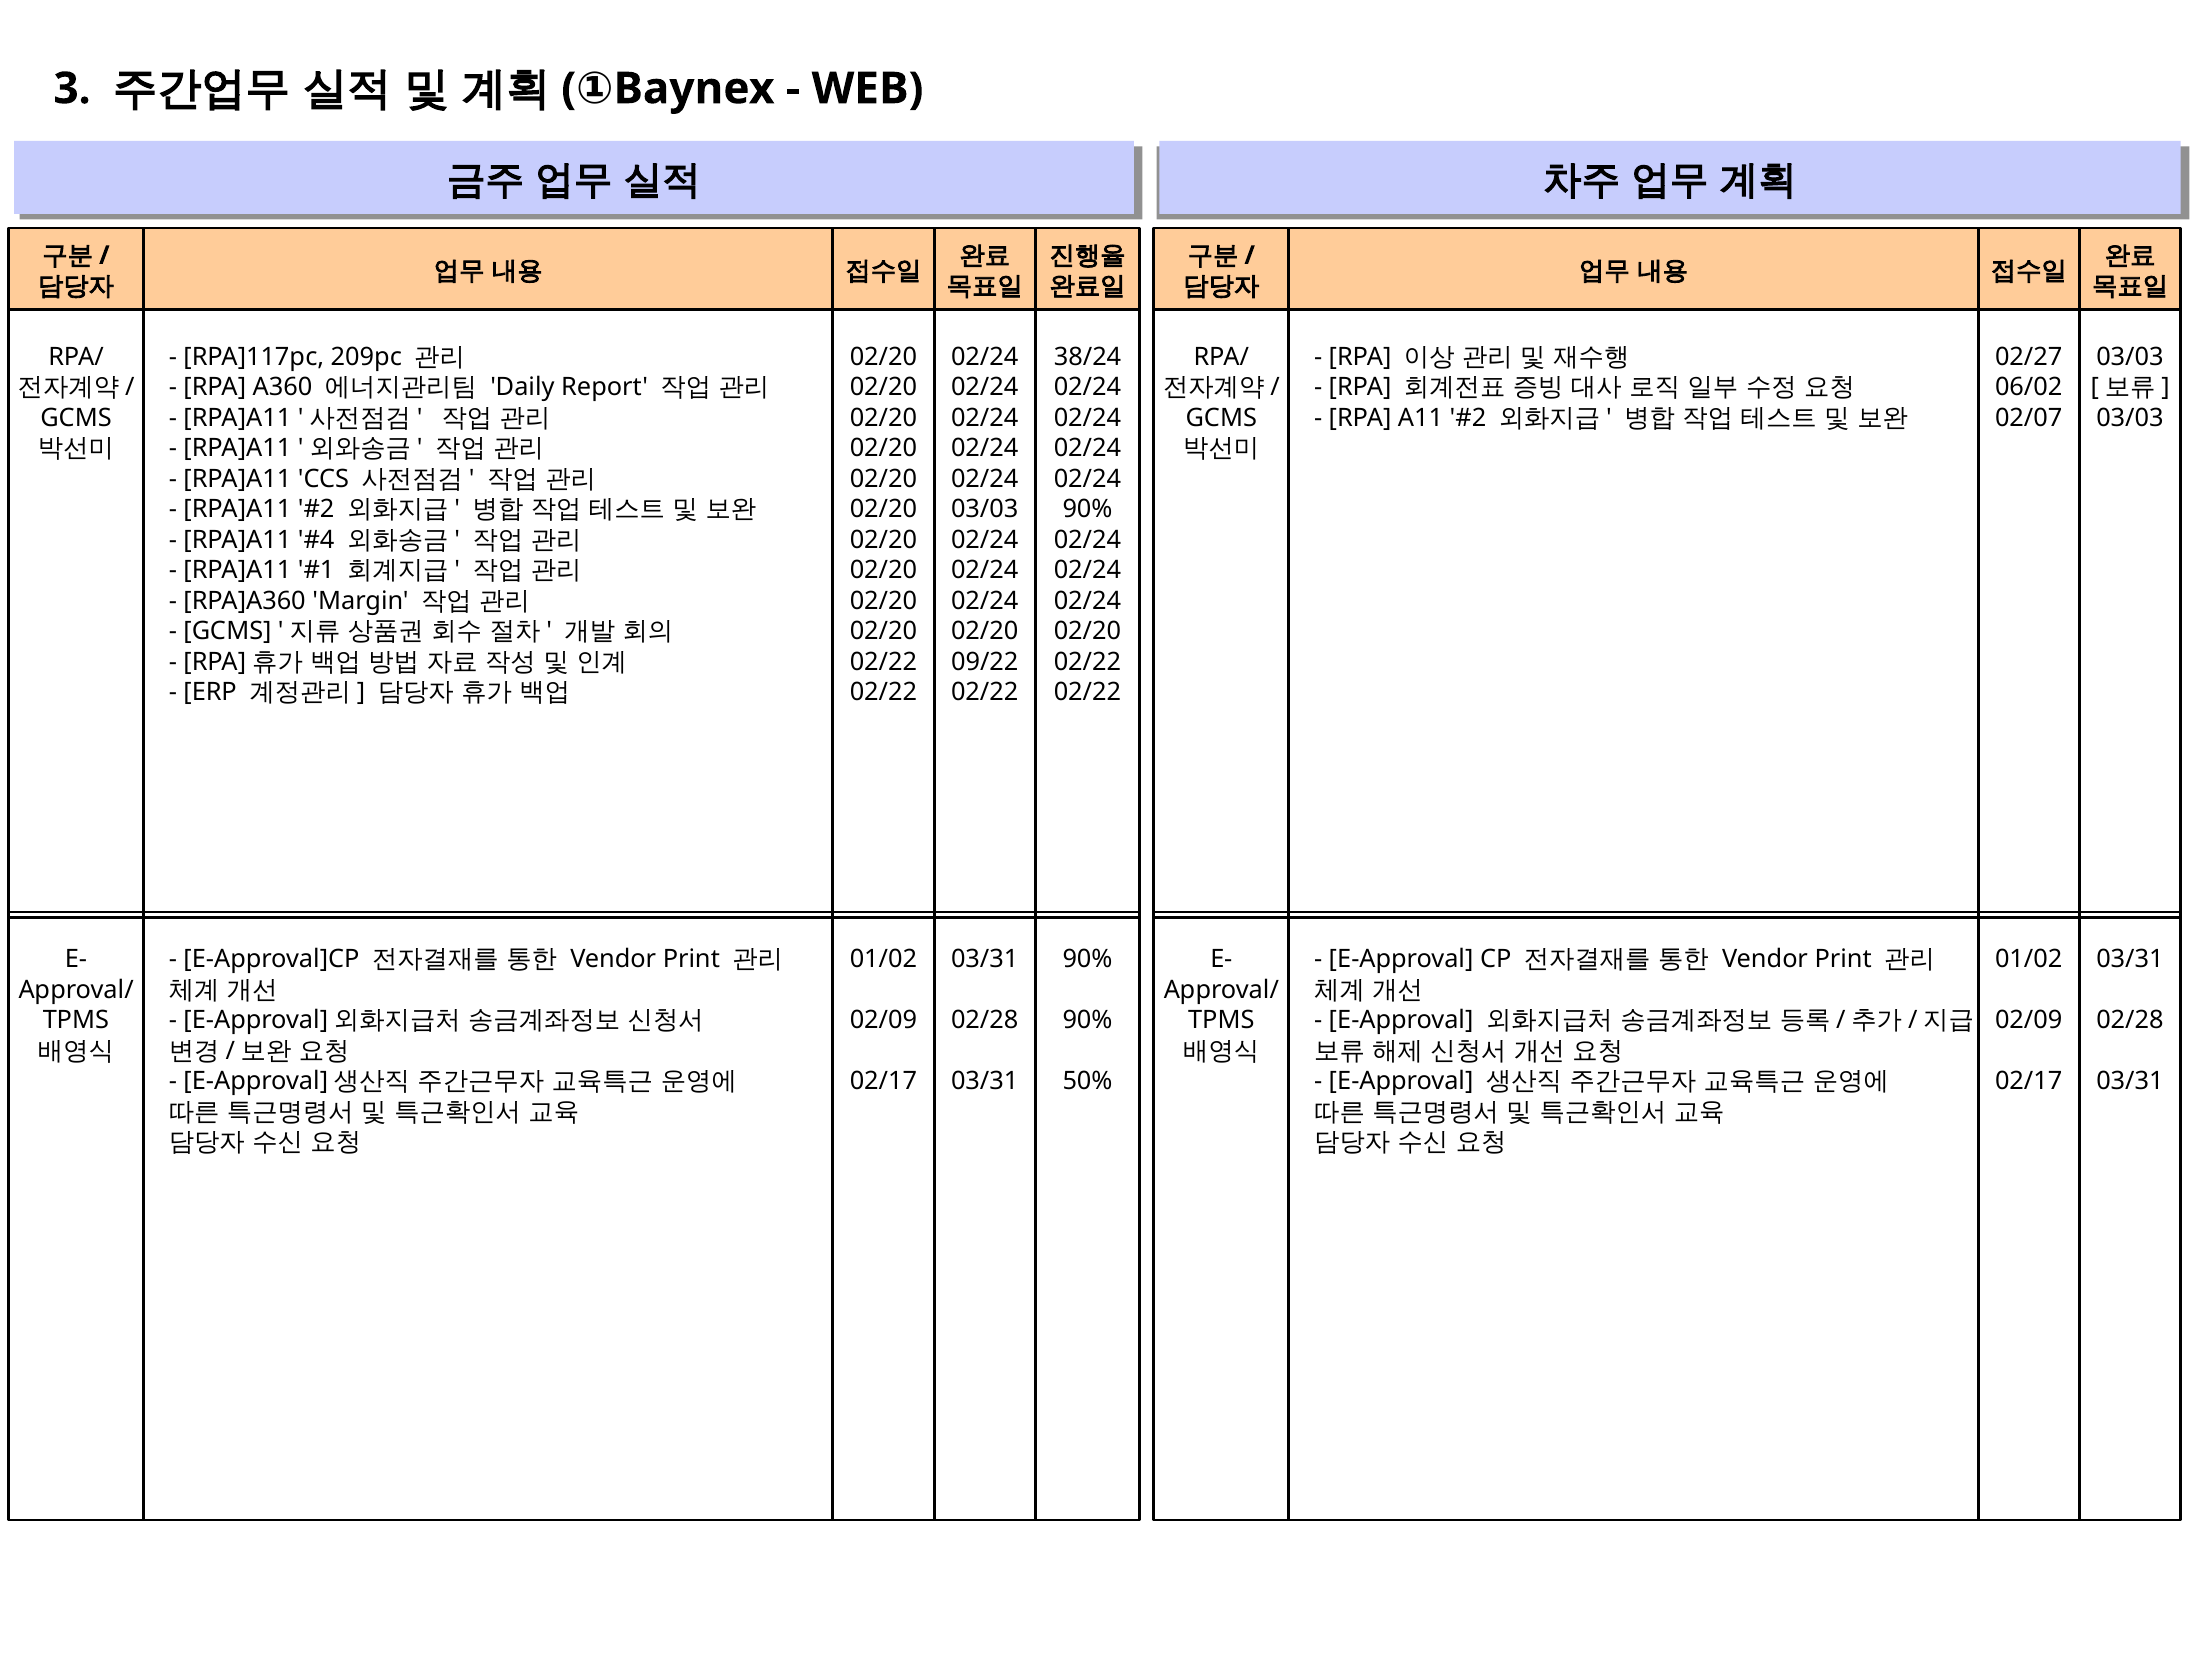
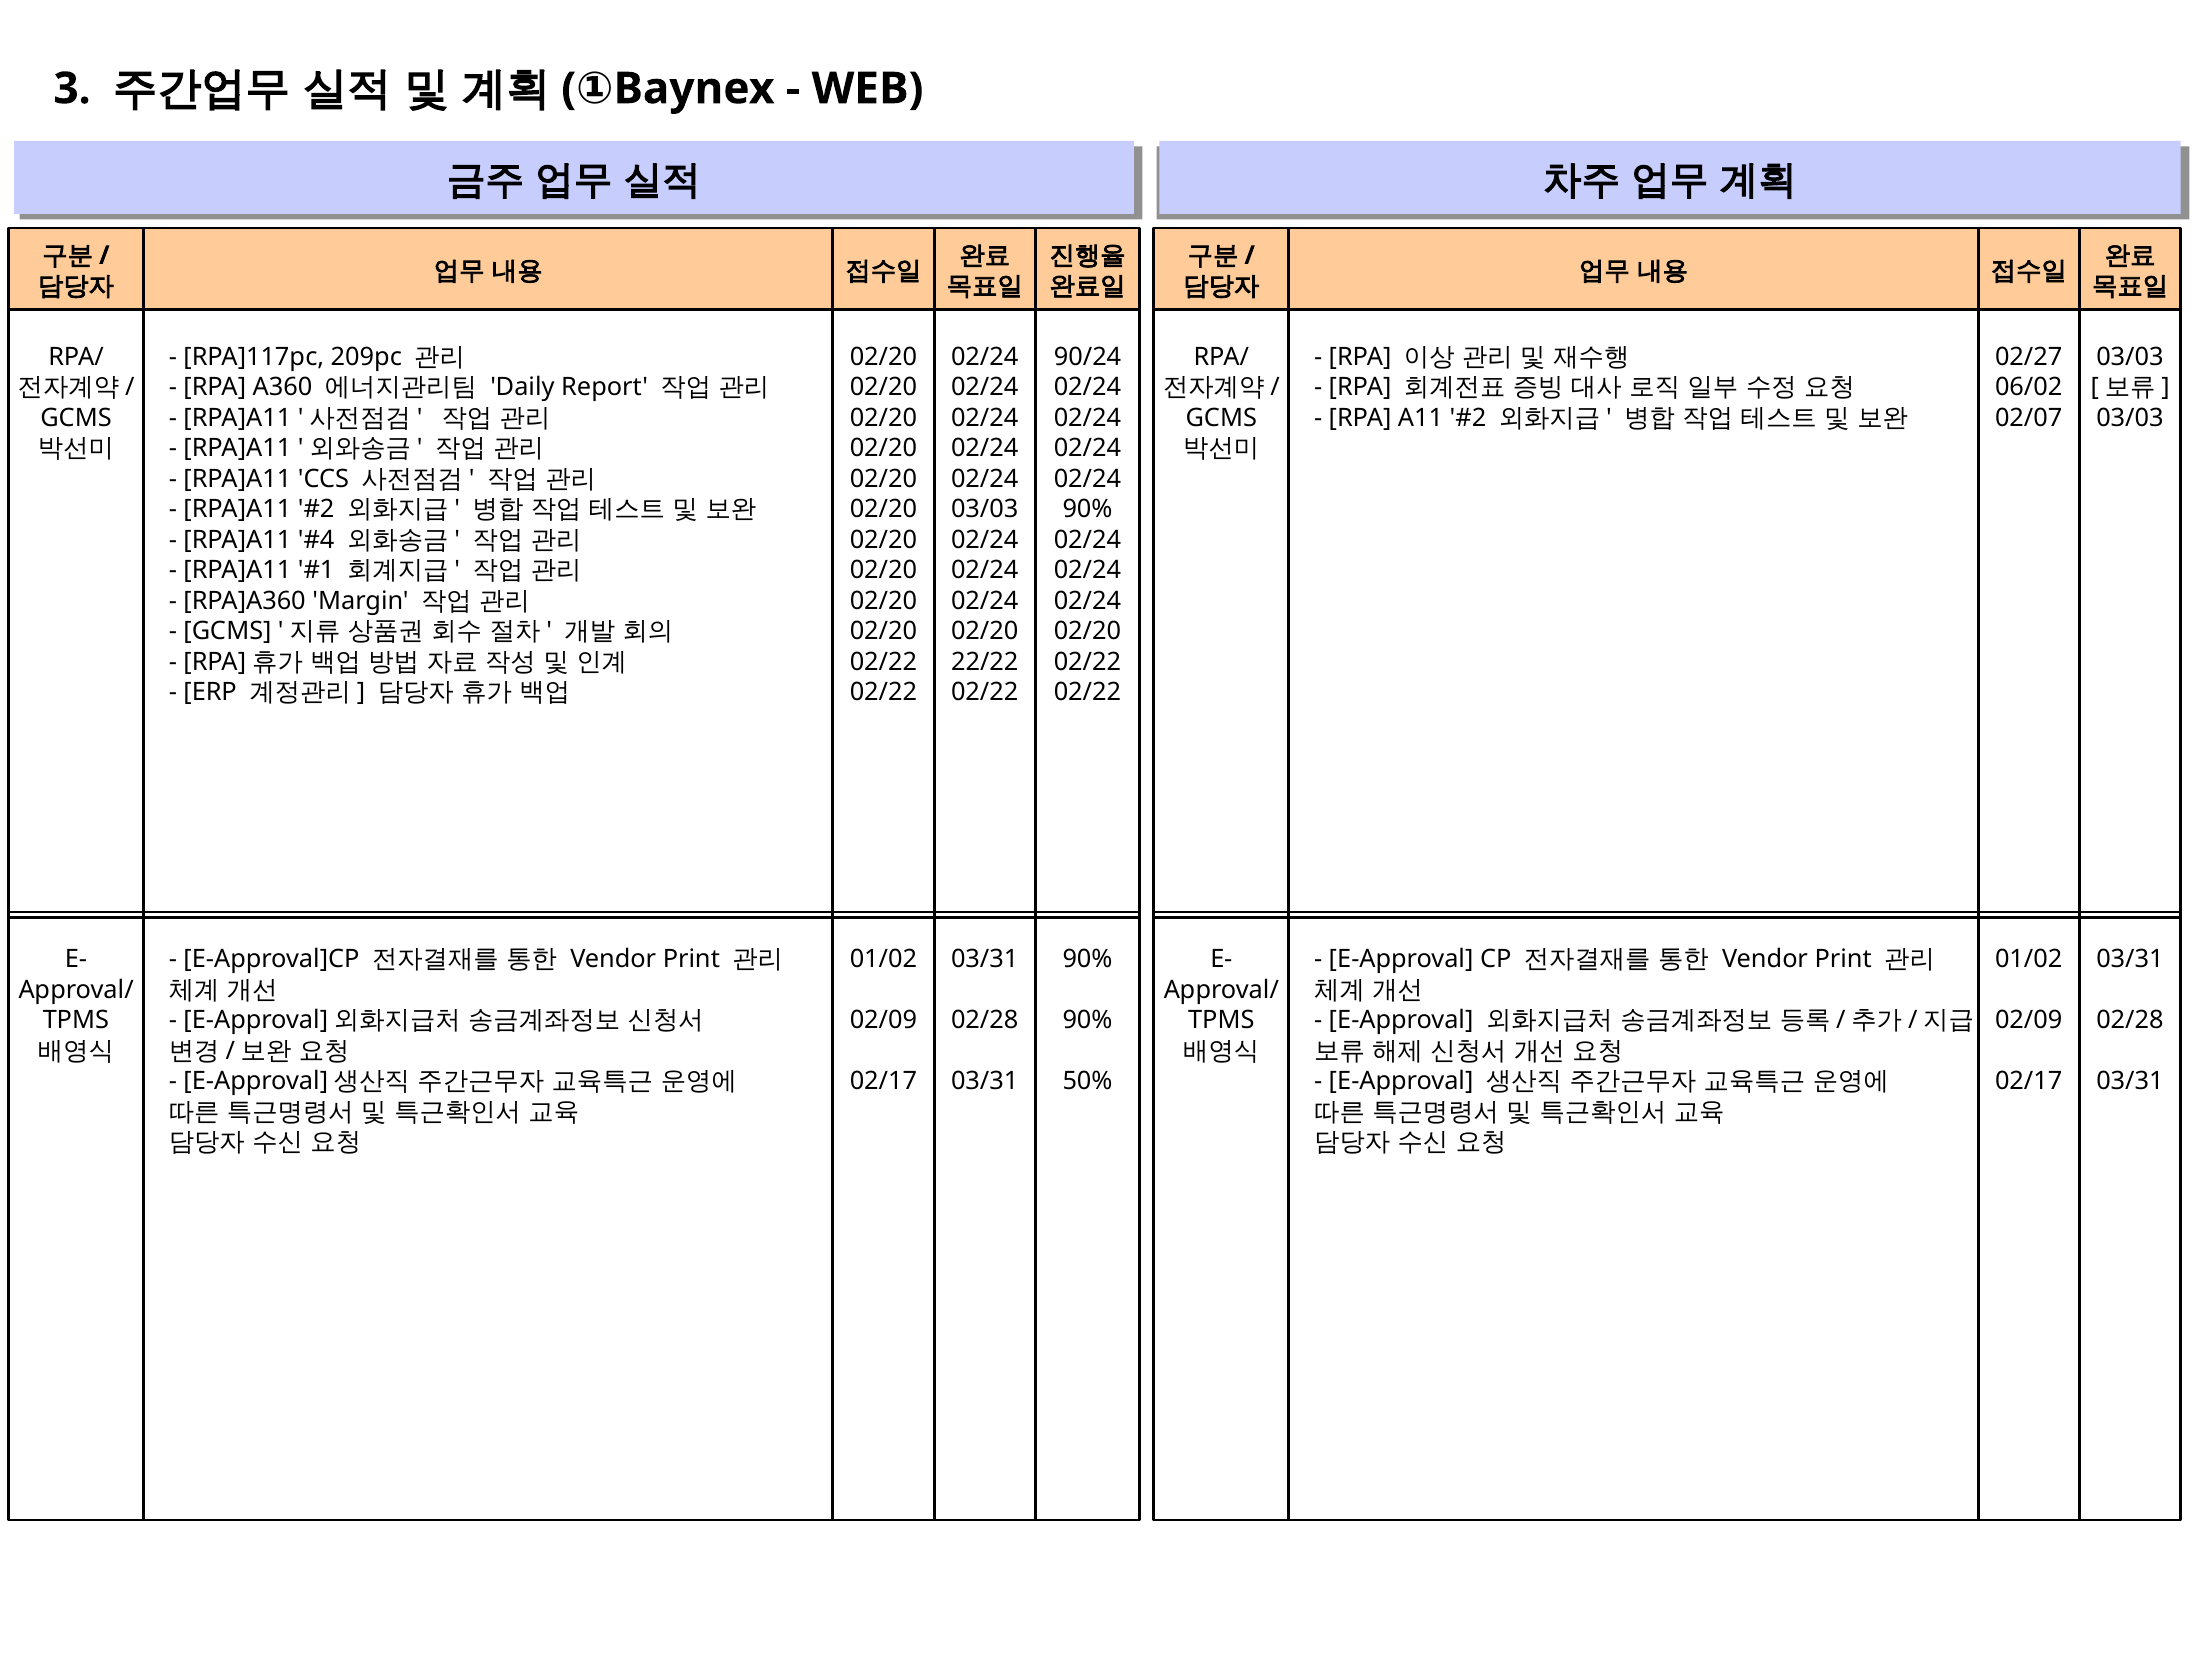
38/24: 38/24 -> 90/24
09/22: 09/22 -> 22/22
